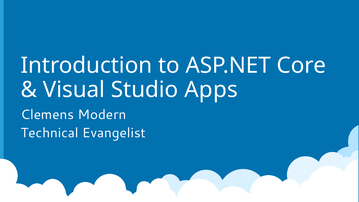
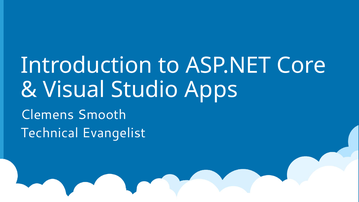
Modern: Modern -> Smooth
